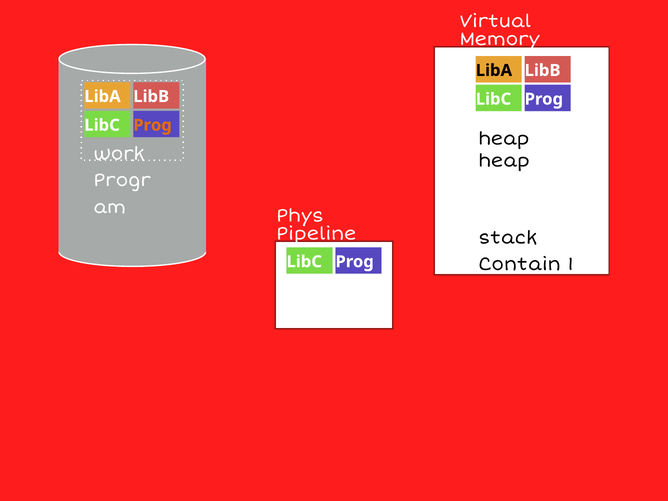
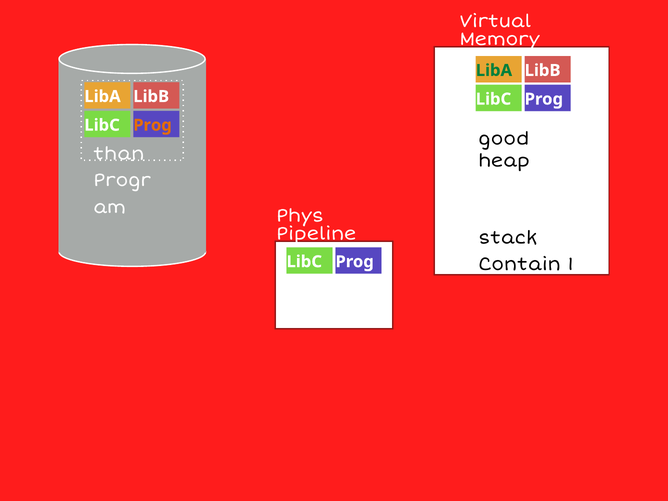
LibA at (494, 70) colour: black -> green
heap at (504, 139): heap -> good
work: work -> than
